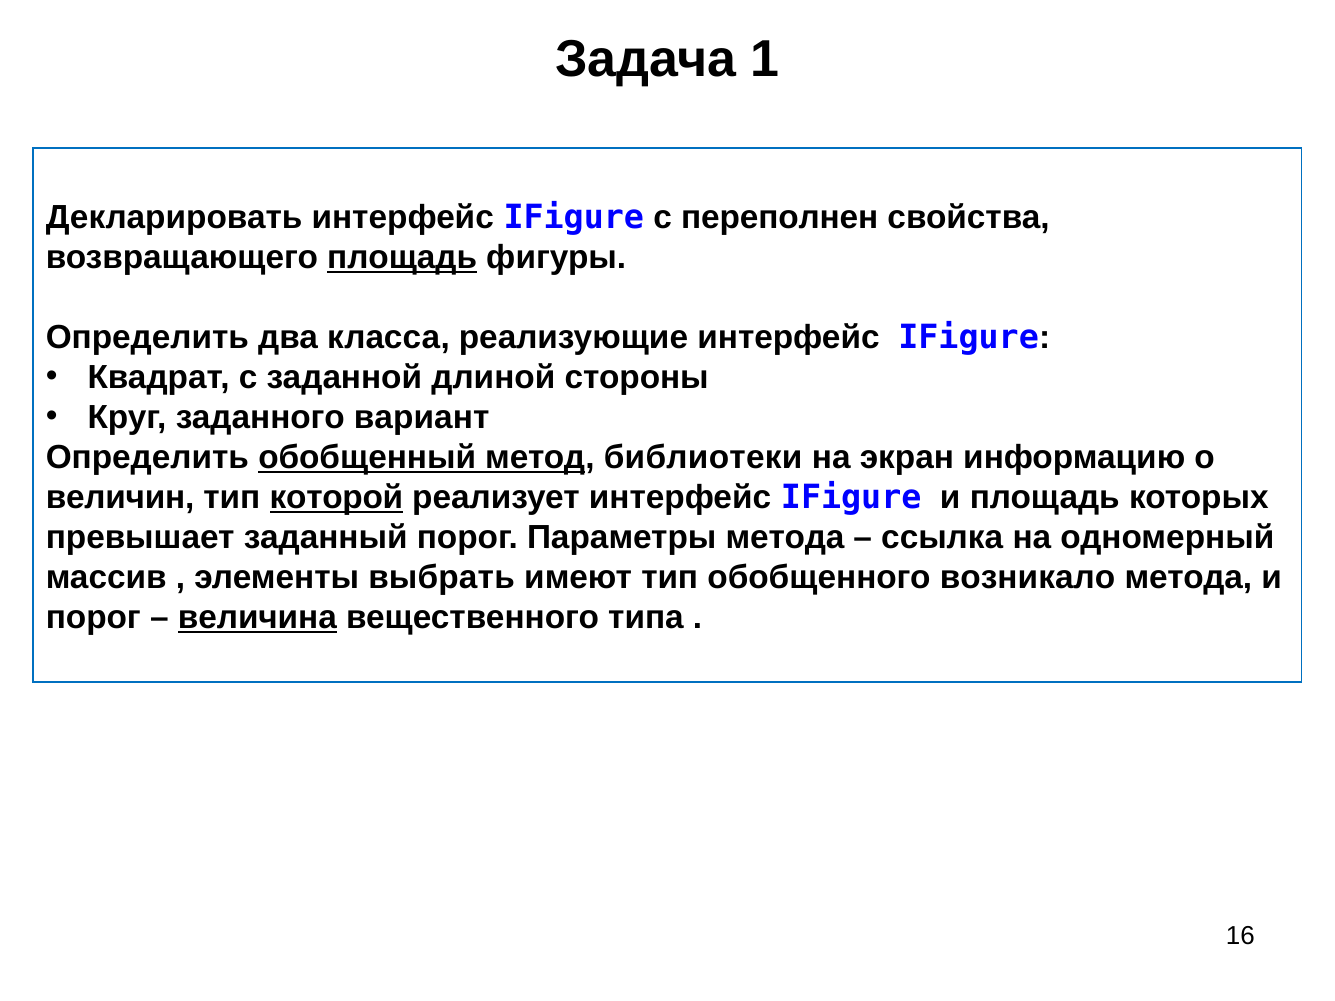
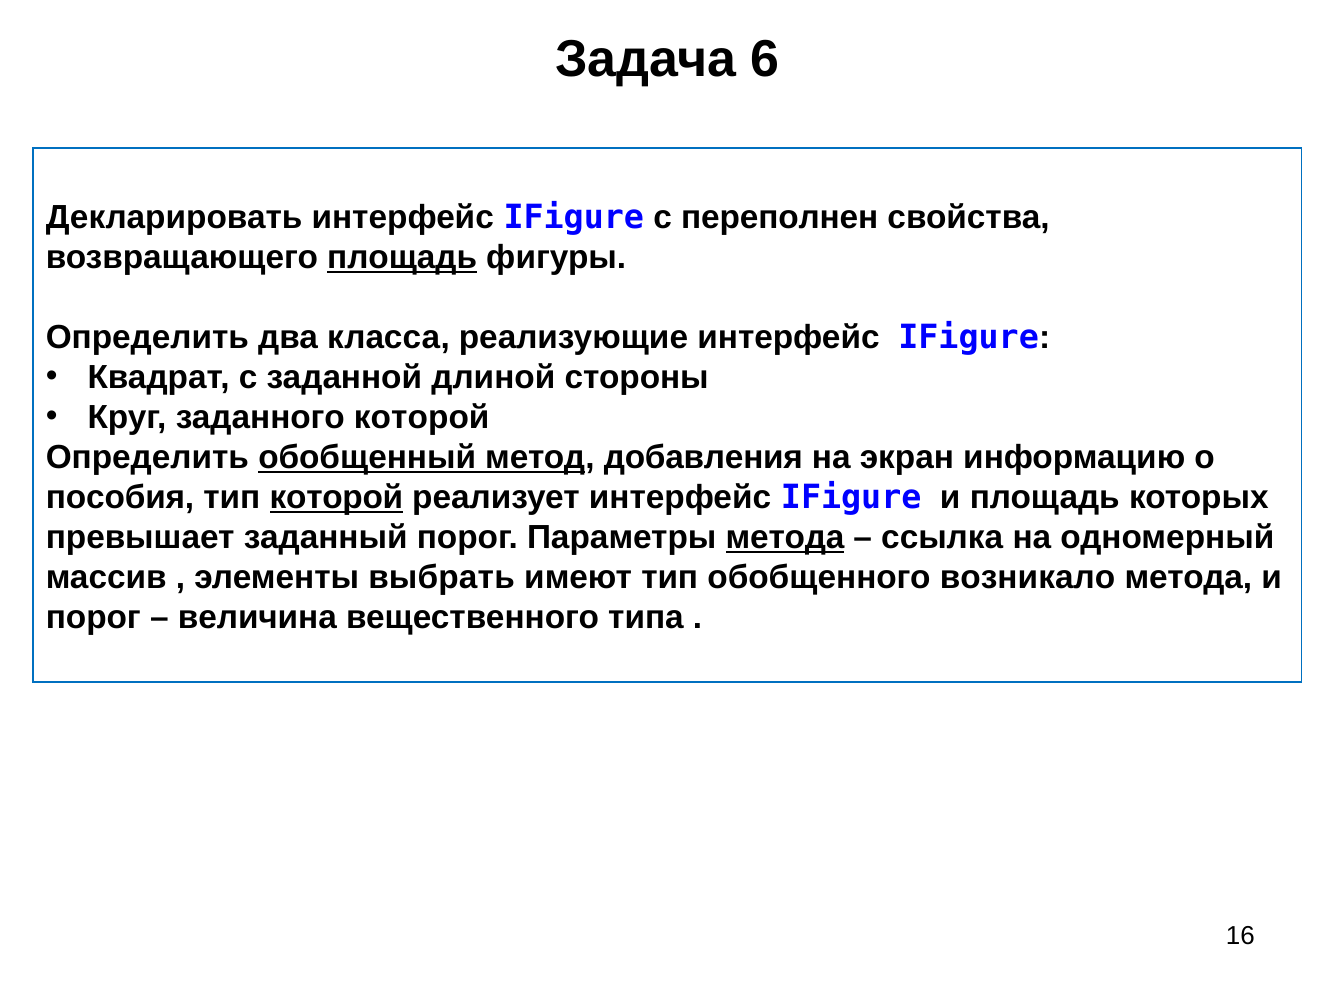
1: 1 -> 6
заданного вариант: вариант -> которой
библиотеки: библиотеки -> добавления
величин: величин -> пособия
метода at (785, 538) underline: none -> present
величина underline: present -> none
